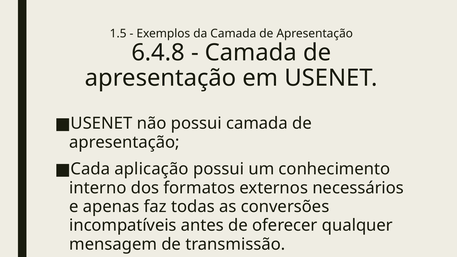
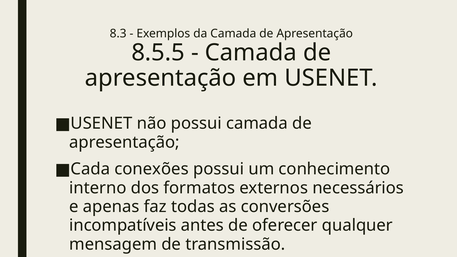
1.5: 1.5 -> 8.3
6.4.8: 6.4.8 -> 8.5.5
aplicação: aplicação -> conexões
